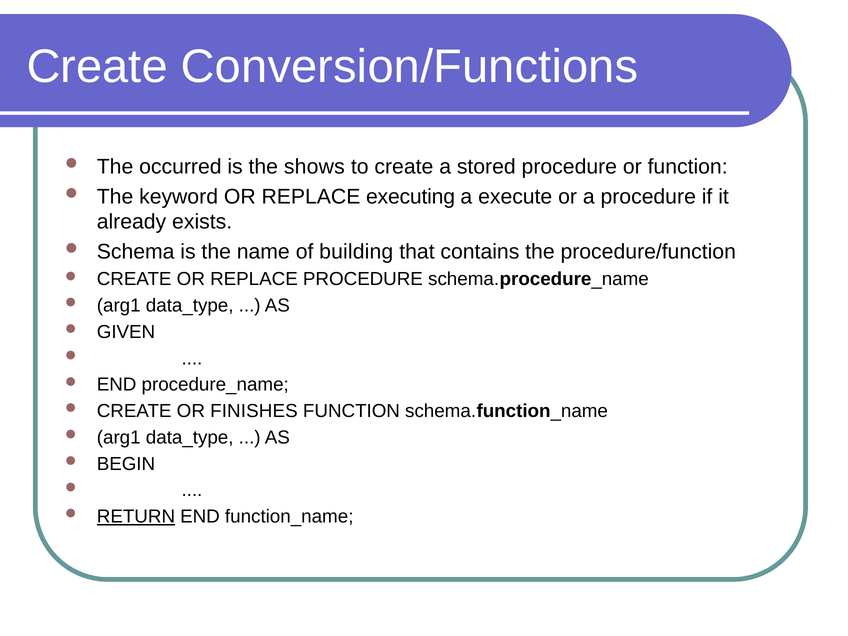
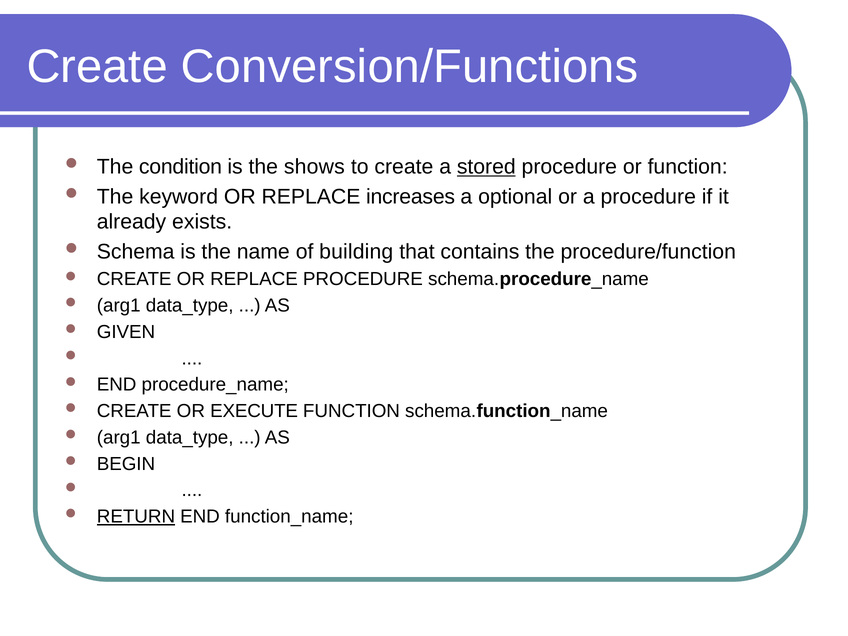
occurred: occurred -> condition
stored underline: none -> present
executing: executing -> increases
execute: execute -> optional
FINISHES: FINISHES -> EXECUTE
